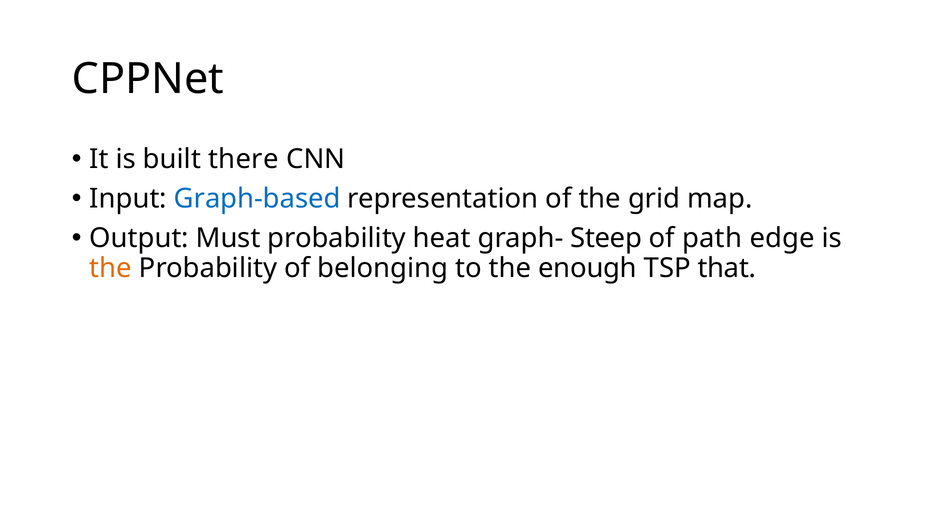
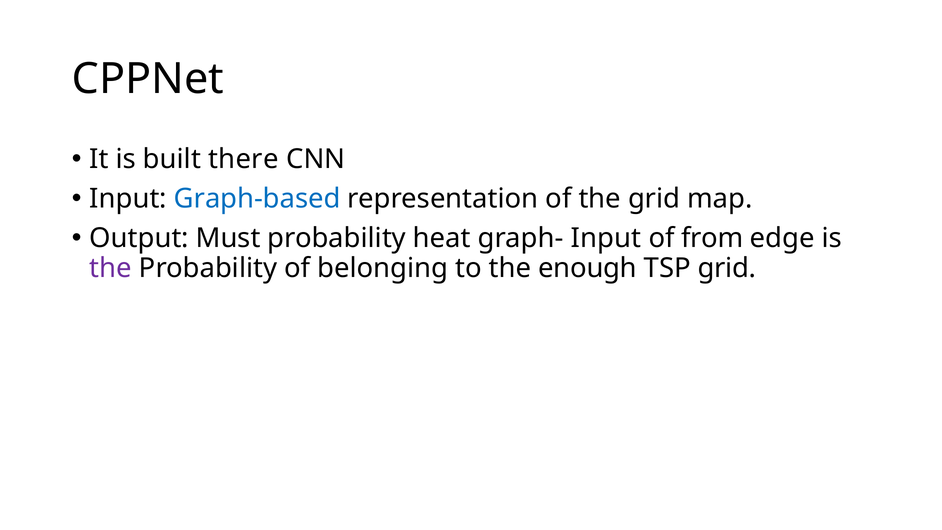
graph- Steep: Steep -> Input
path: path -> from
the at (111, 268) colour: orange -> purple
TSP that: that -> grid
